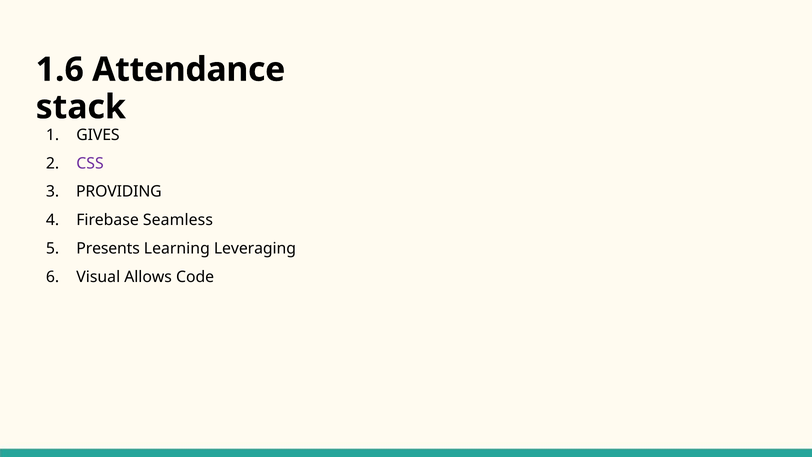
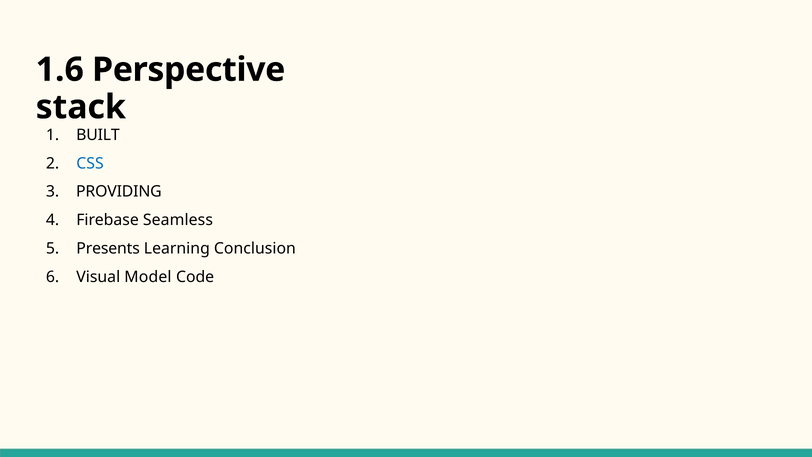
Attendance: Attendance -> Perspective
GIVES: GIVES -> BUILT
CSS colour: purple -> blue
Leveraging: Leveraging -> Conclusion
Allows: Allows -> Model
